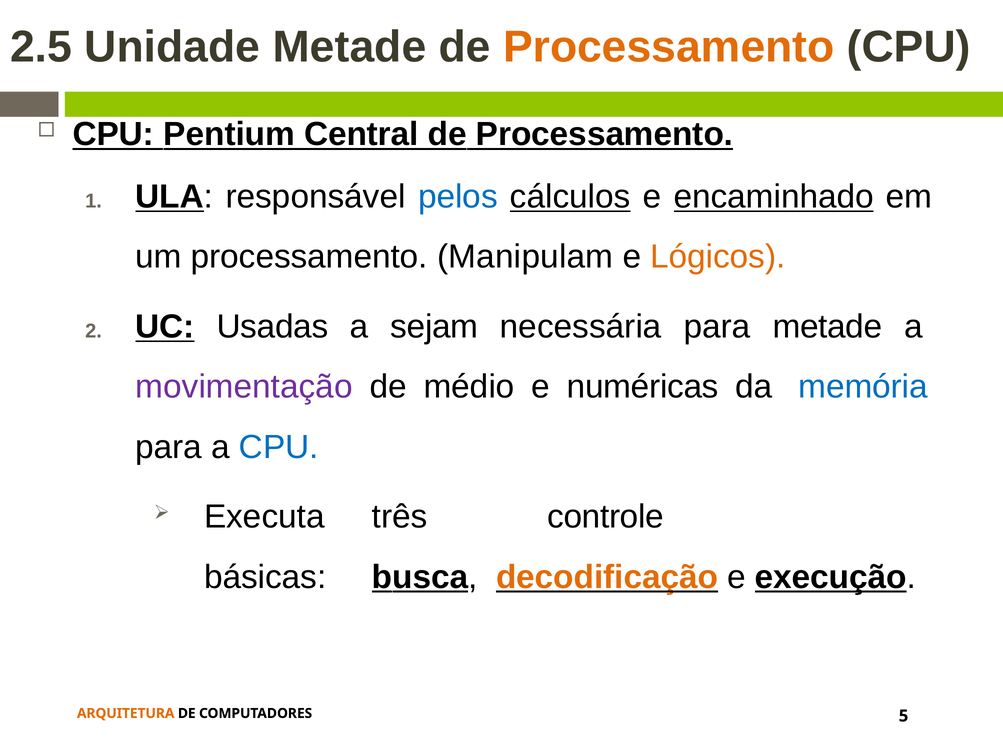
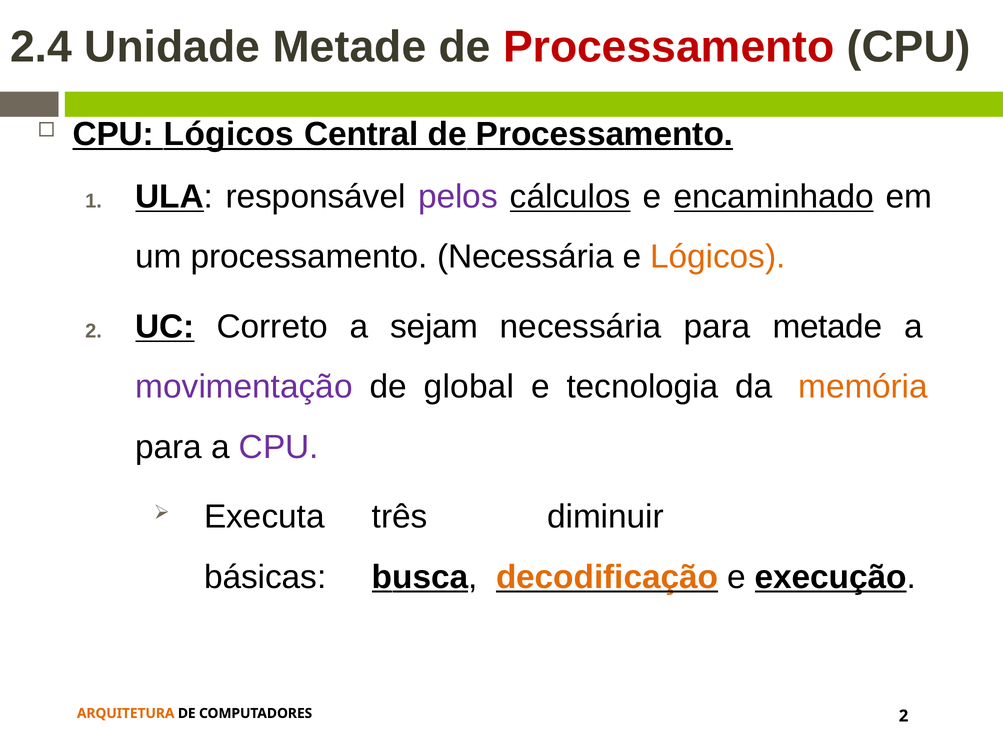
2.5: 2.5 -> 2.4
Processamento at (669, 47) colour: orange -> red
CPU Pentium: Pentium -> Lógicos
pelos colour: blue -> purple
processamento Manipulam: Manipulam -> Necessária
Usadas: Usadas -> Correto
médio: médio -> global
numéricas: numéricas -> tecnologia
memória colour: blue -> orange
CPU at (279, 447) colour: blue -> purple
controle: controle -> diminuir
COMPUTADORES 5: 5 -> 2
